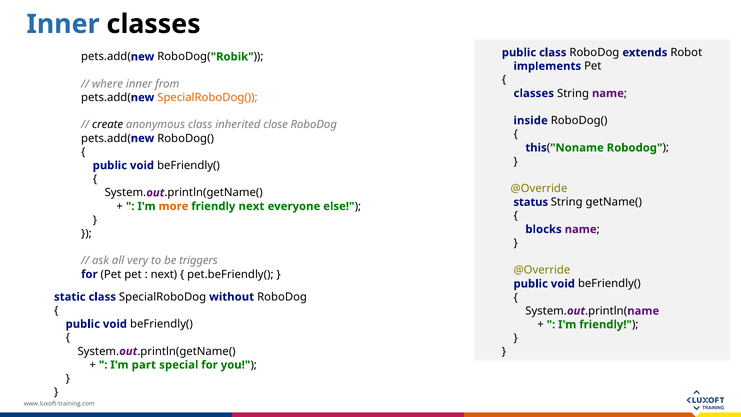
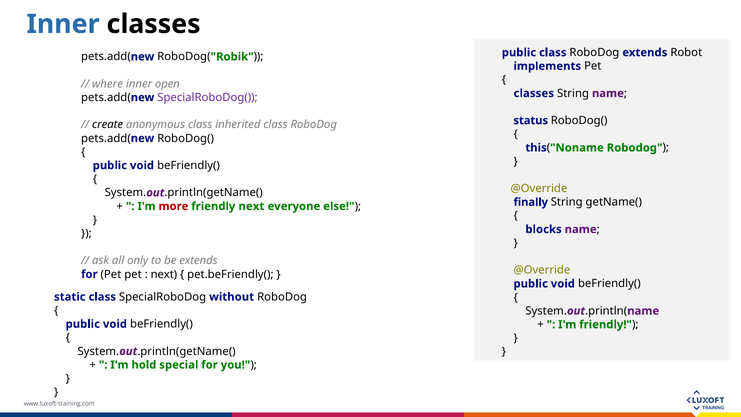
from: from -> open
SpecialRoboDog( colour: orange -> purple
inside: inside -> status
inherited close: close -> class
status: status -> finally
more colour: orange -> red
very: very -> only
be triggers: triggers -> extends
part: part -> hold
